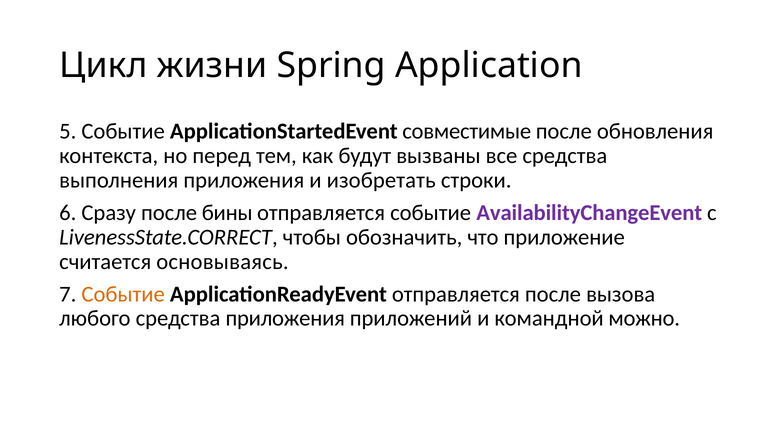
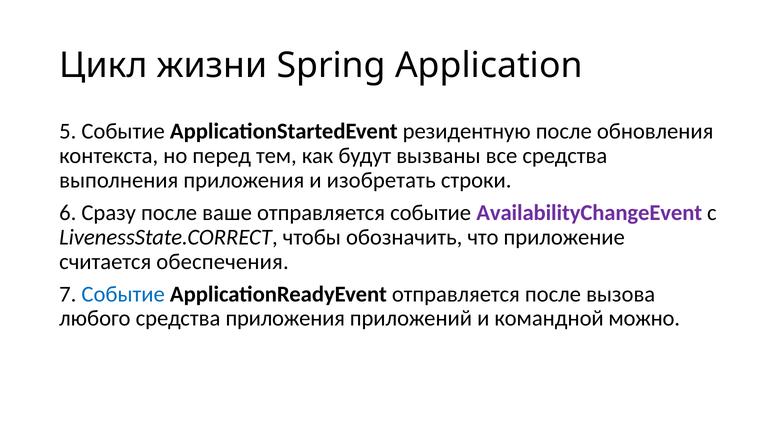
совместимые: совместимые -> резидентную
бины: бины -> ваше
основываясь: основываясь -> обеспечения
Событие at (123, 294) colour: orange -> blue
